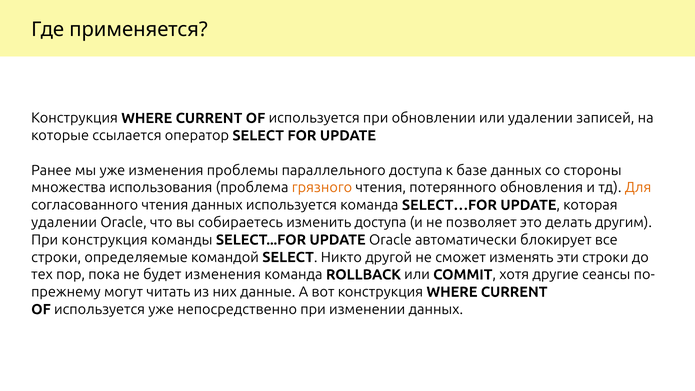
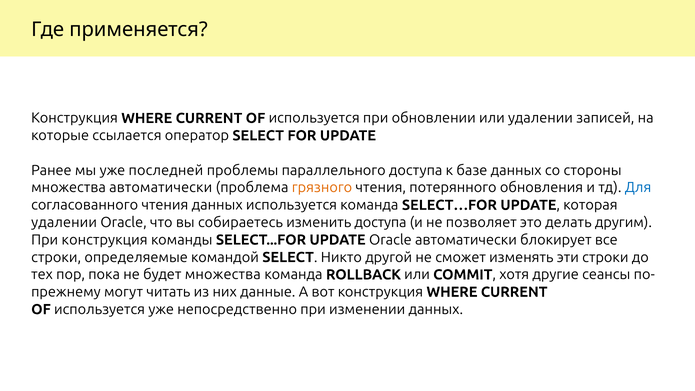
уже изменения: изменения -> последней
множества использования: использования -> автоматически
Для colour: orange -> blue
будет изменения: изменения -> множества
